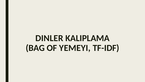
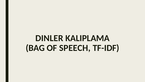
YEMEYI: YEMEYI -> SPEECH
